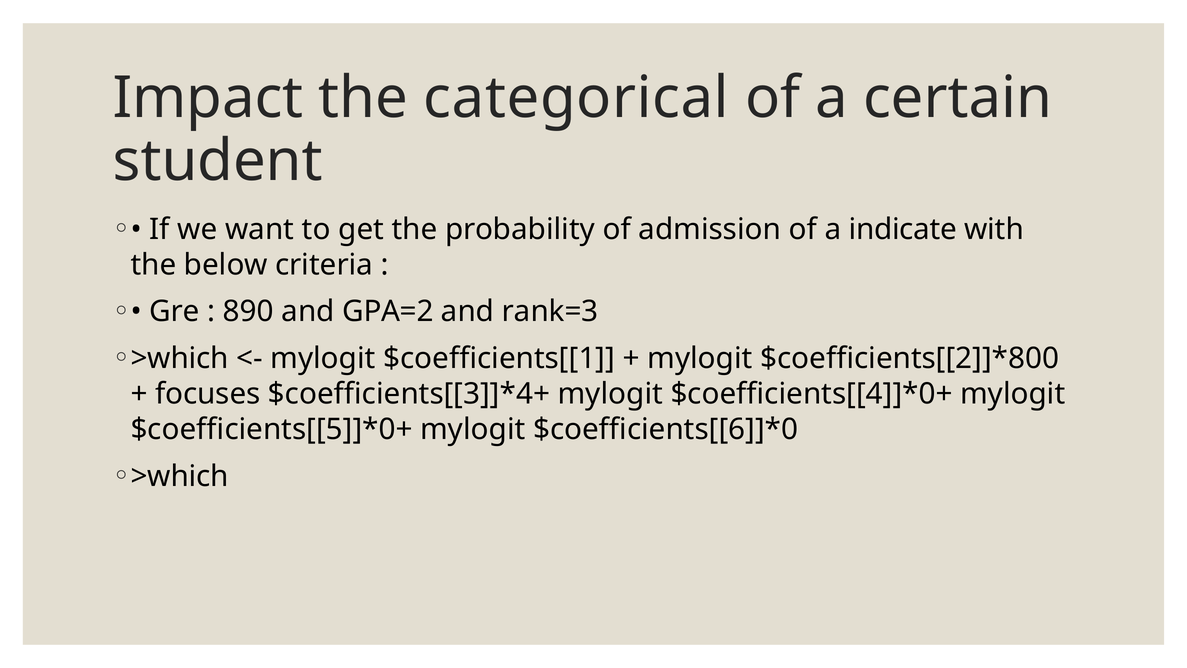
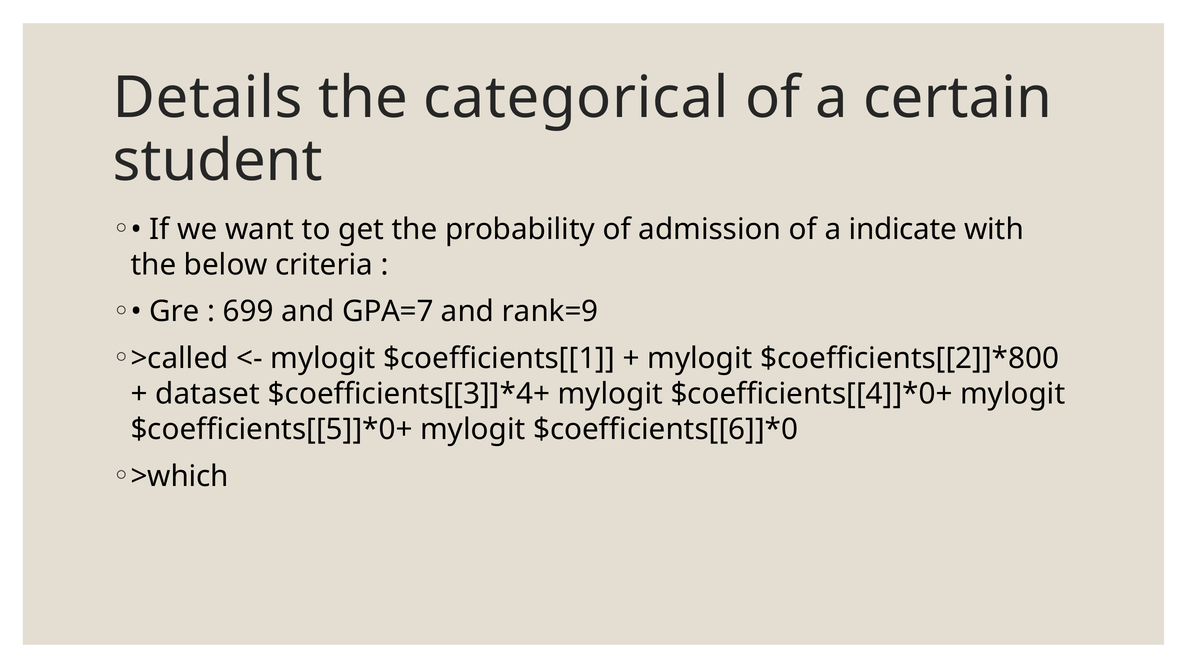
Impact: Impact -> Details
890: 890 -> 699
GPA=2: GPA=2 -> GPA=7
rank=3: rank=3 -> rank=9
>which at (180, 358): >which -> >called
focuses: focuses -> dataset
